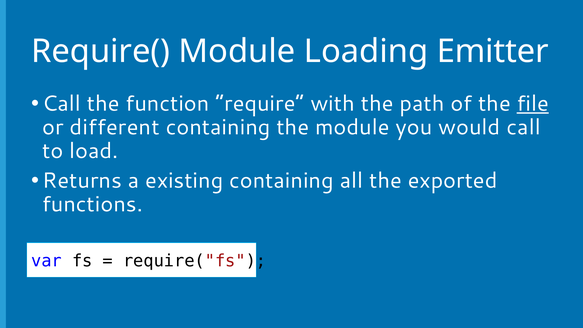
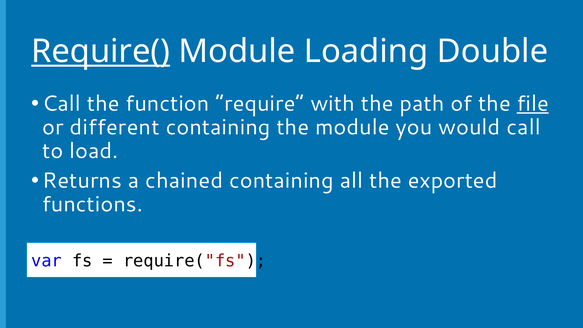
Require( underline: none -> present
Emitter: Emitter -> Double
existing: existing -> chained
